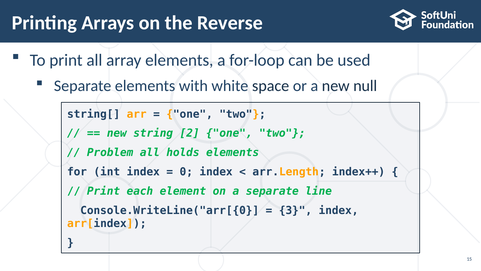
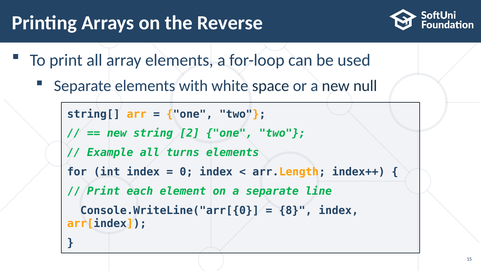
Problem: Problem -> Example
holds: holds -> turns
3: 3 -> 8
